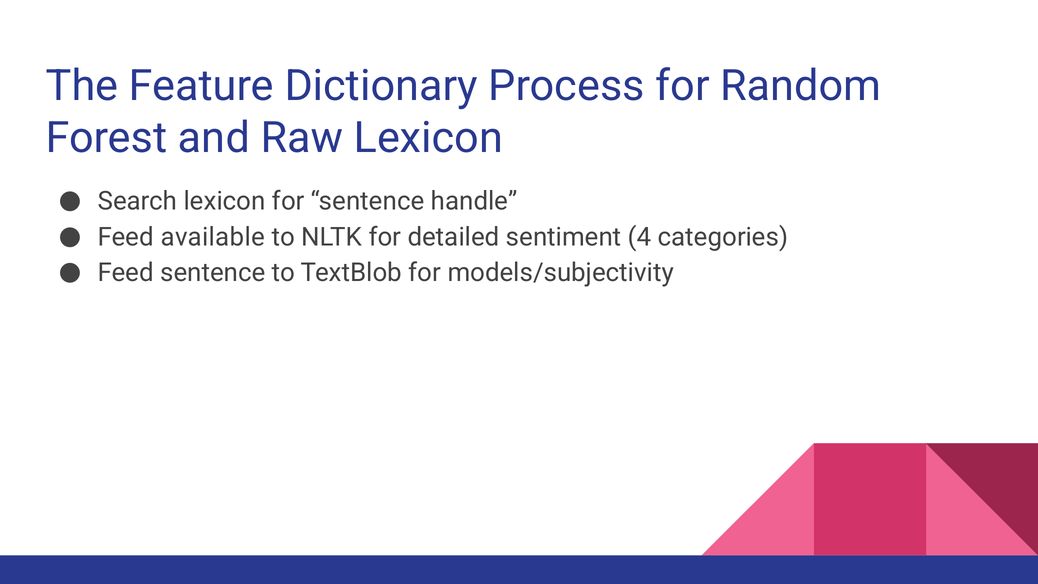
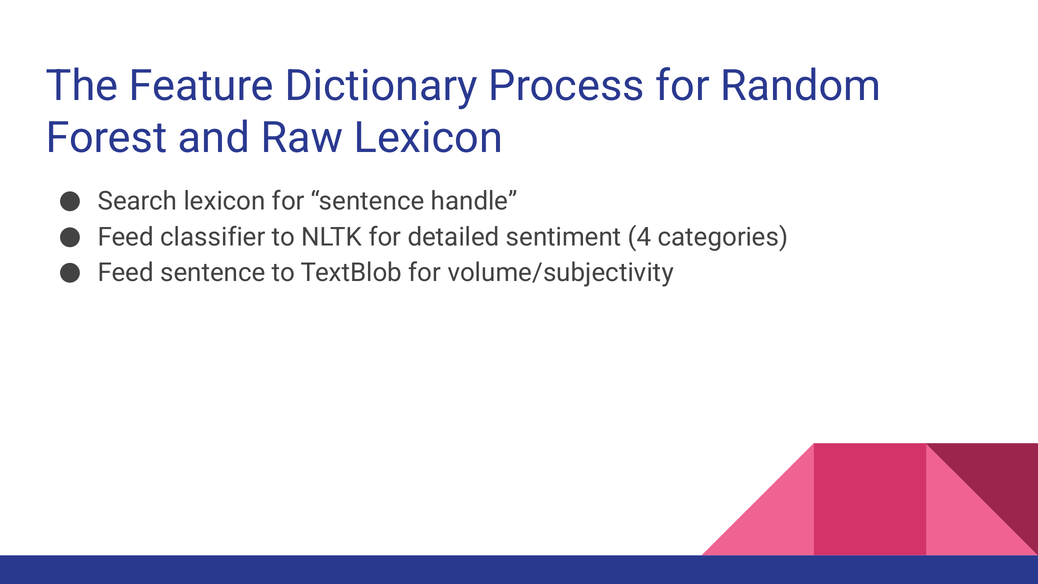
available: available -> classifier
models/subjectivity: models/subjectivity -> volume/subjectivity
